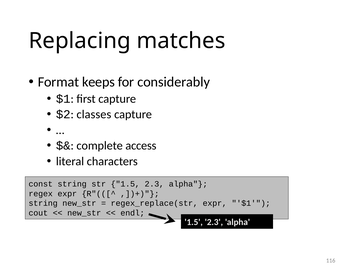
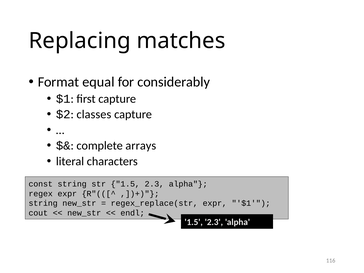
keeps: keeps -> equal
access: access -> arrays
